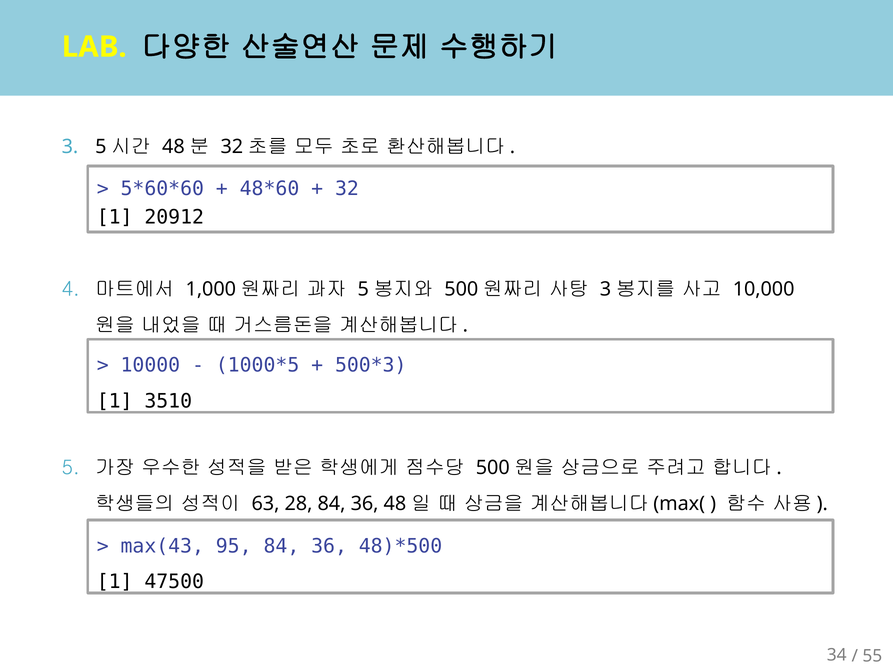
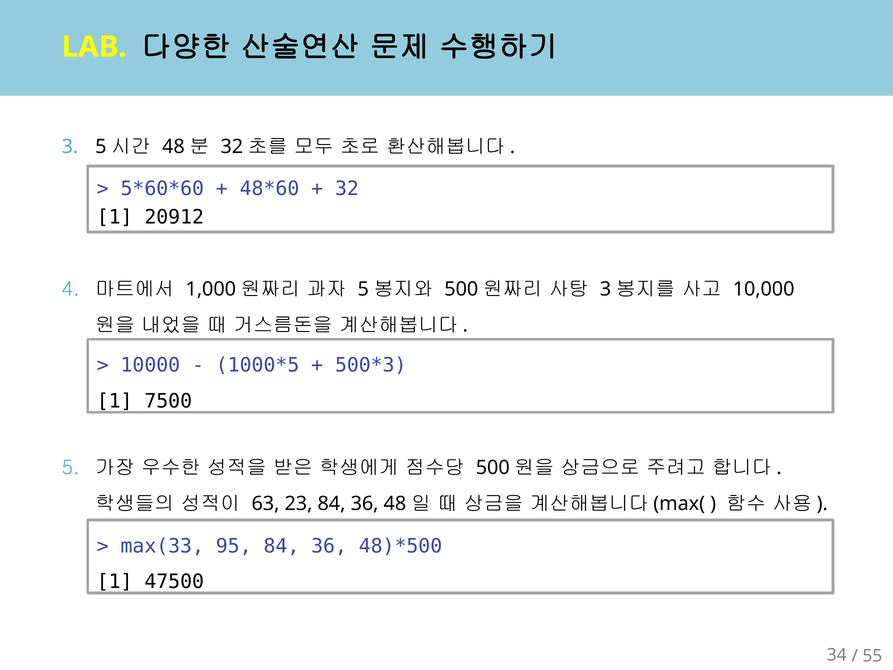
3510: 3510 -> 7500
28: 28 -> 23
max(43: max(43 -> max(33
